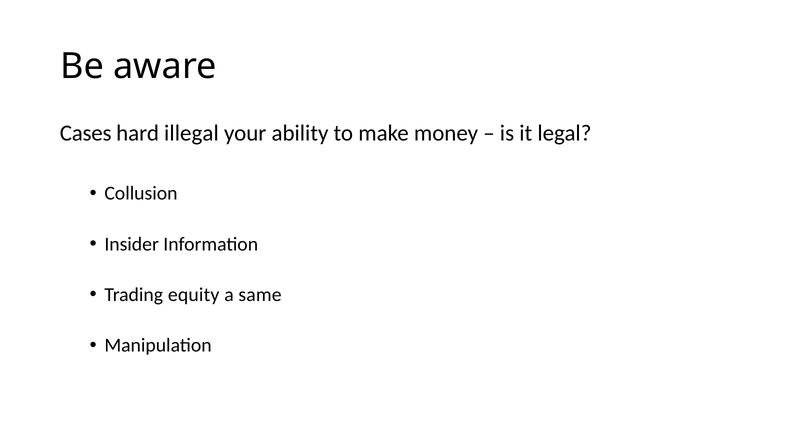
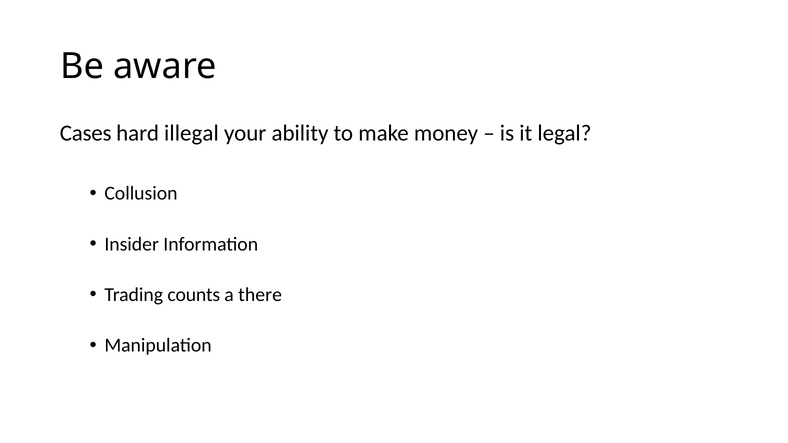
equity: equity -> counts
same: same -> there
